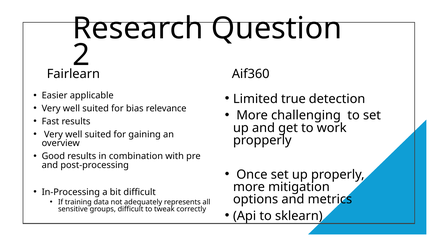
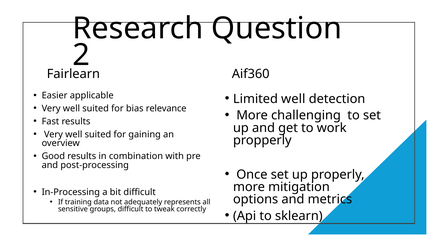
Limited true: true -> well
